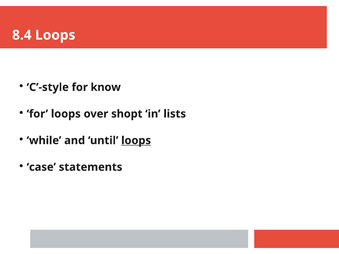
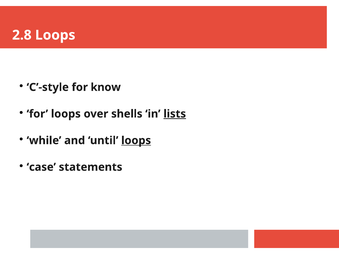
8.4: 8.4 -> 2.8
shopt: shopt -> shells
lists underline: none -> present
